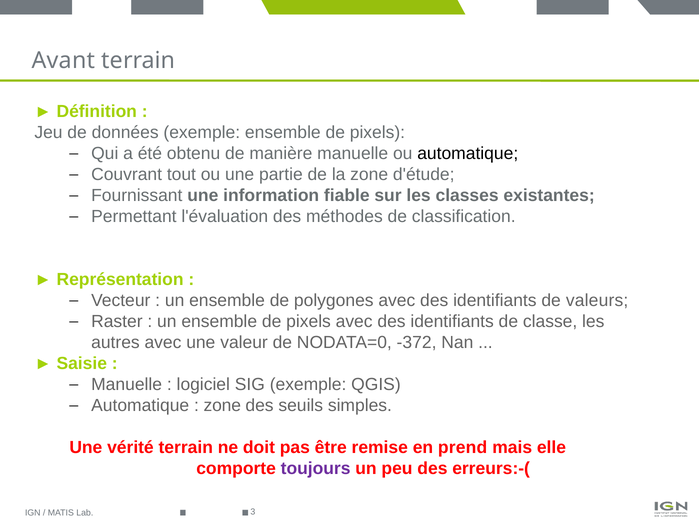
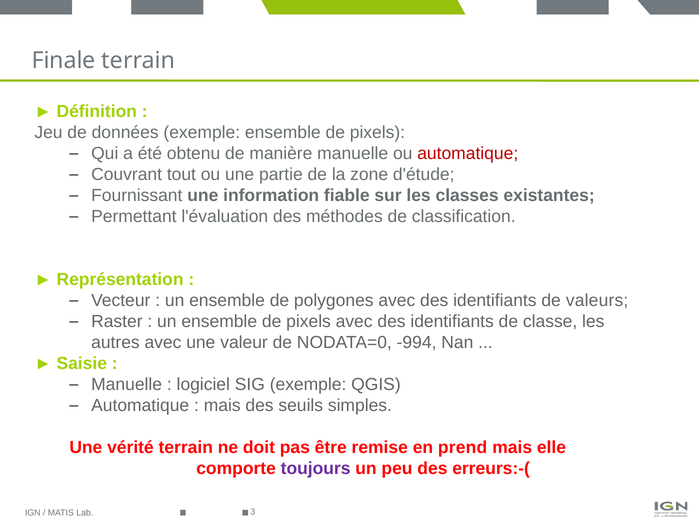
Avant: Avant -> Finale
automatique at (468, 153) colour: black -> red
-372: -372 -> -994
zone at (222, 405): zone -> mais
